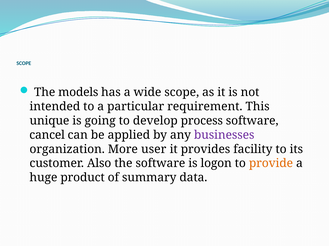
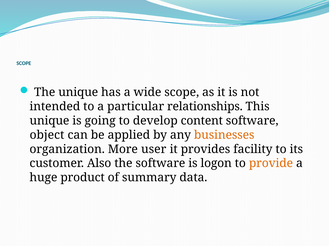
The models: models -> unique
requirement: requirement -> relationships
process: process -> content
cancel: cancel -> object
businesses colour: purple -> orange
